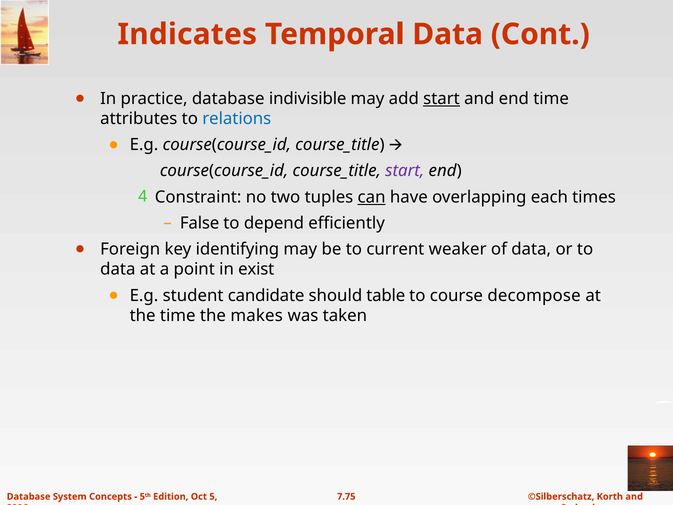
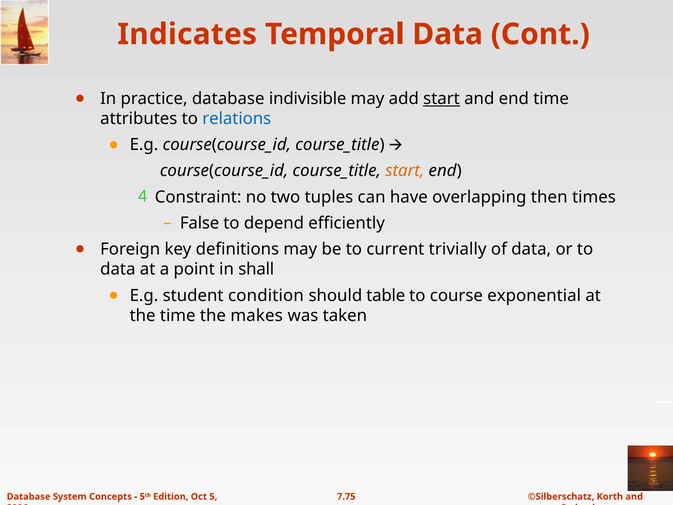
start at (405, 171) colour: purple -> orange
can underline: present -> none
each: each -> then
identifying: identifying -> definitions
weaker: weaker -> trivially
exist: exist -> shall
candidate: candidate -> condition
decompose: decompose -> exponential
